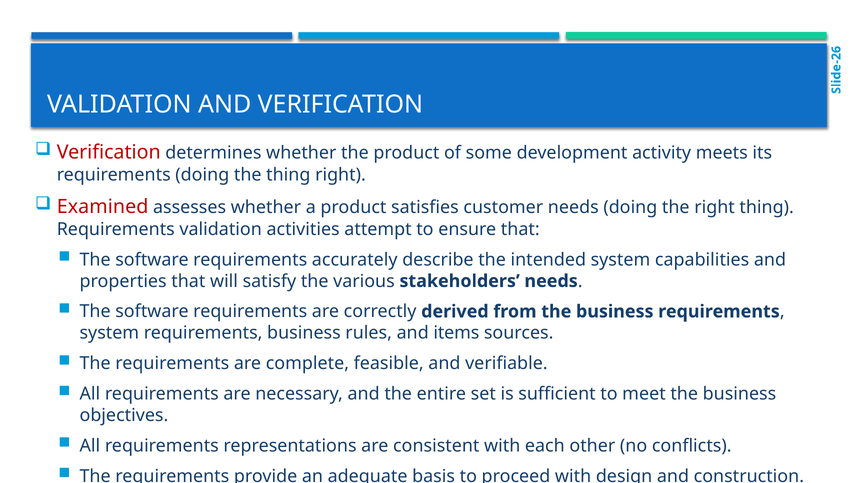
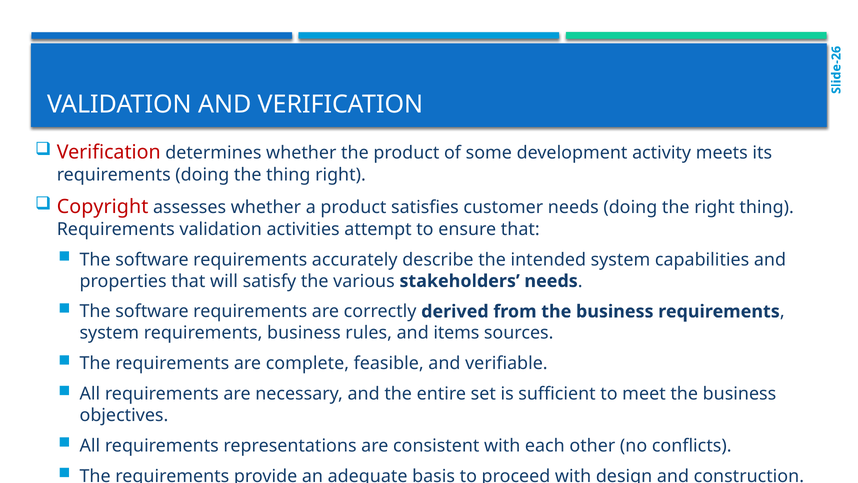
Examined: Examined -> Copyright
